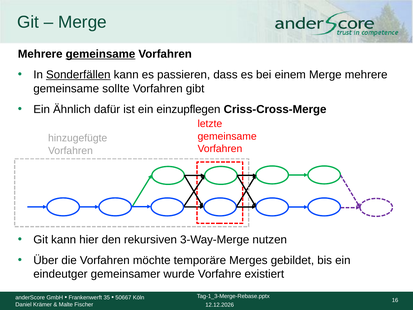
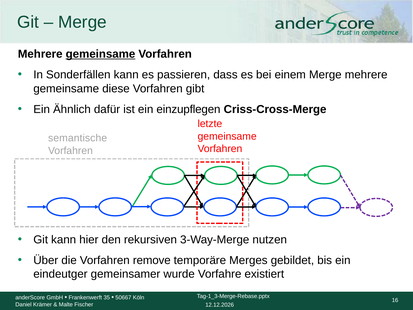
Sonderfällen underline: present -> none
sollte: sollte -> diese
hinzugefügte: hinzugefügte -> semantische
möchte: möchte -> remove
